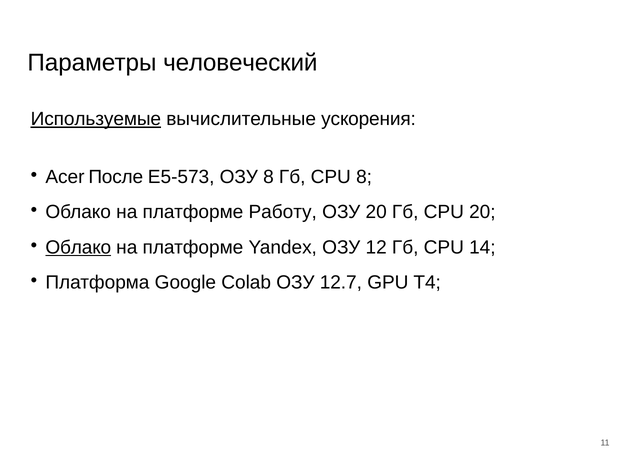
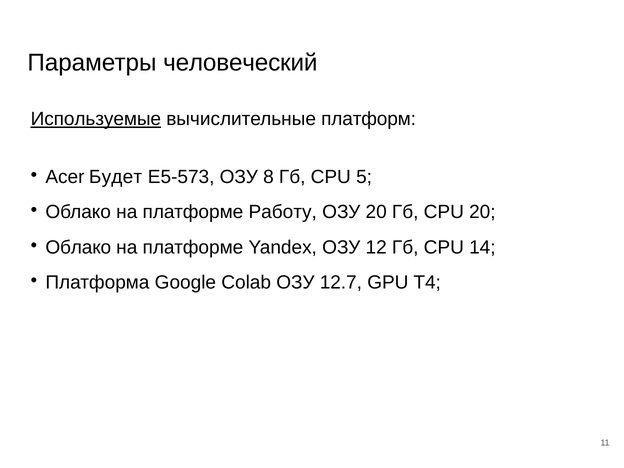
ускорения: ускорения -> платформ
После: После -> Будет
CPU 8: 8 -> 5
Облако at (78, 247) underline: present -> none
